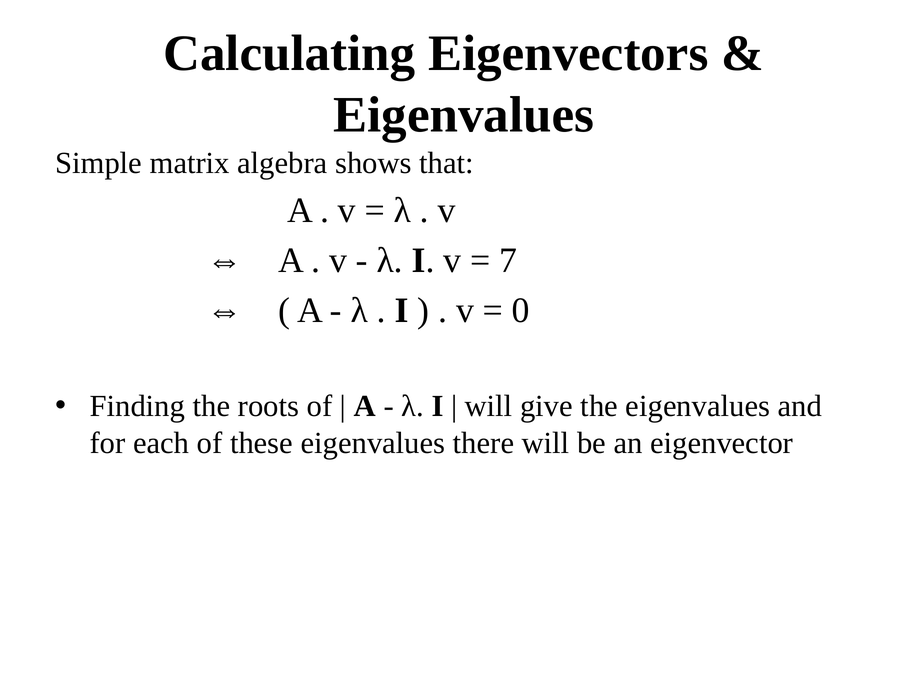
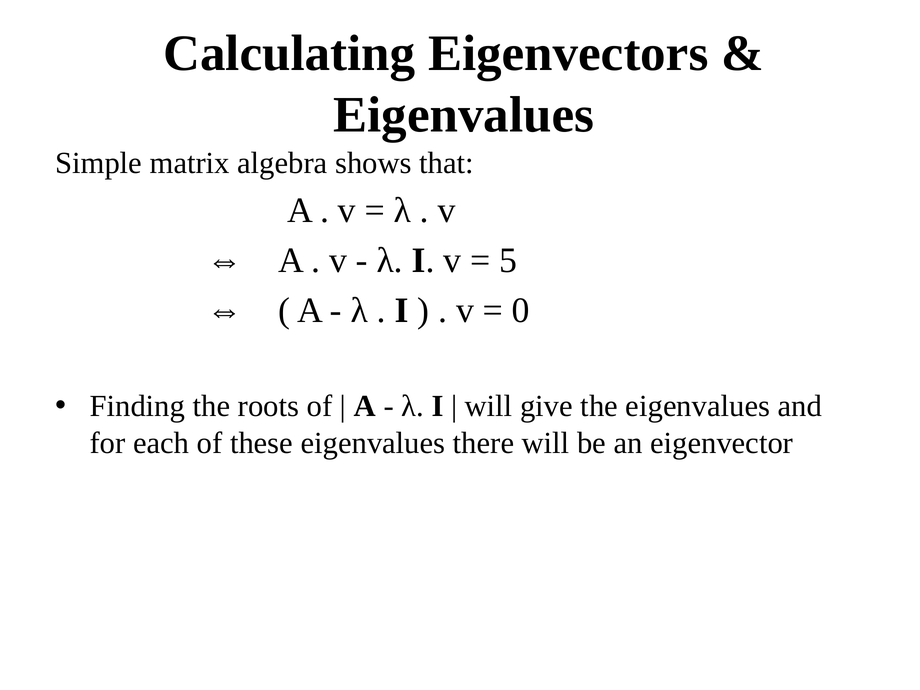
7: 7 -> 5
